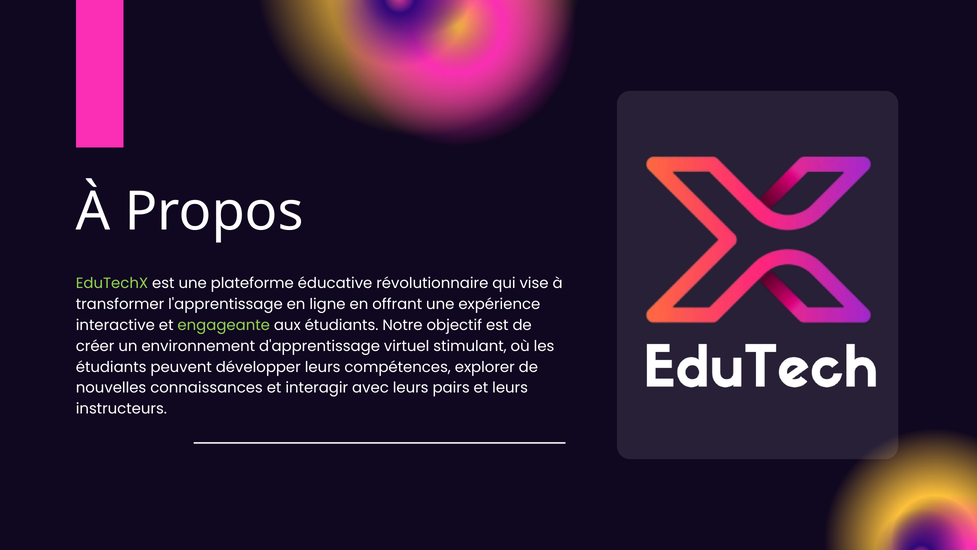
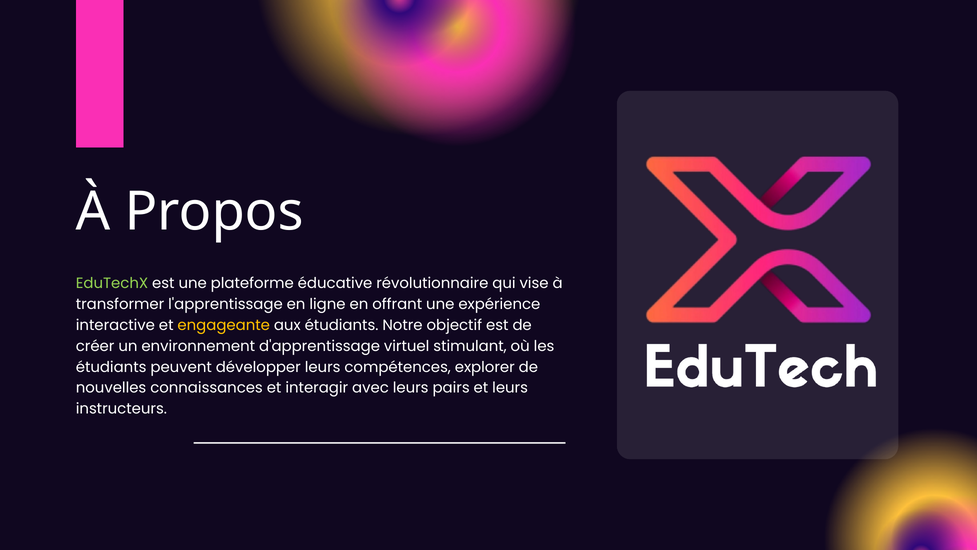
engageante colour: light green -> yellow
